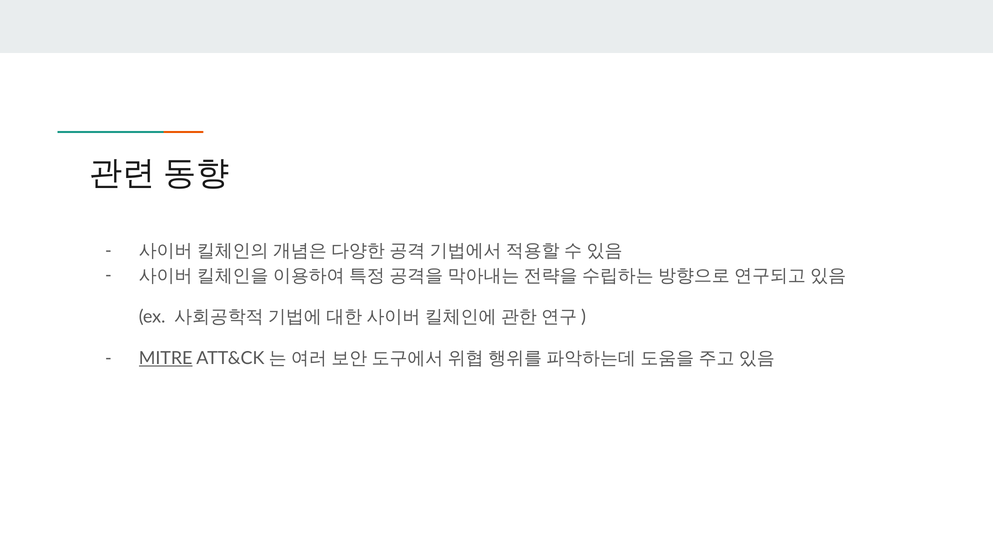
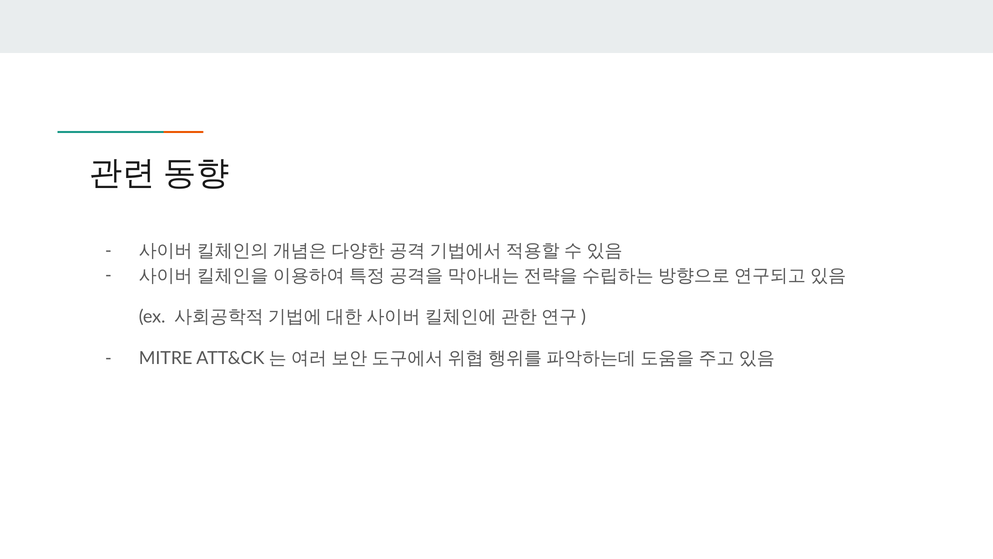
MITRE underline: present -> none
